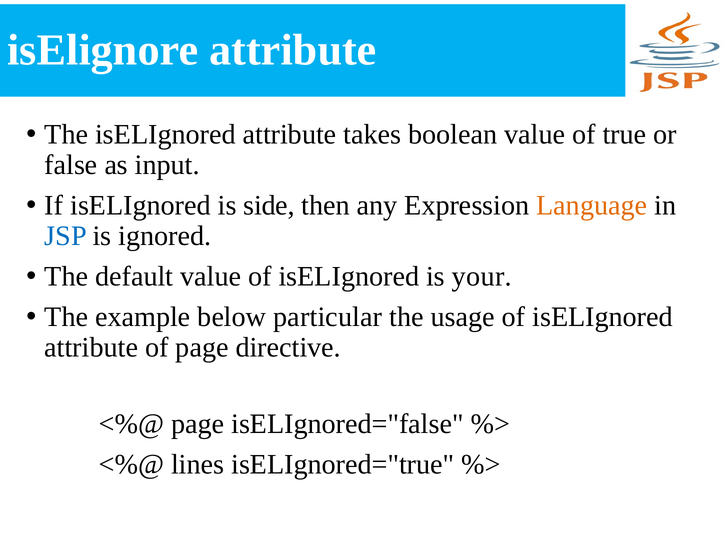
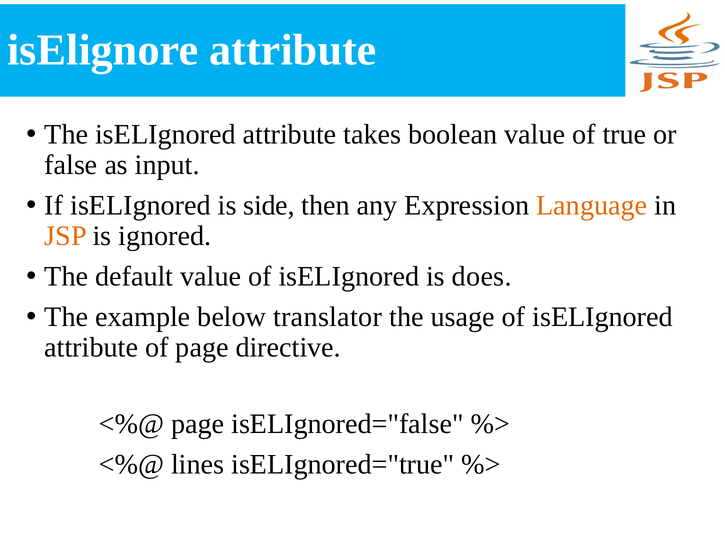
JSP colour: blue -> orange
your: your -> does
particular: particular -> translator
